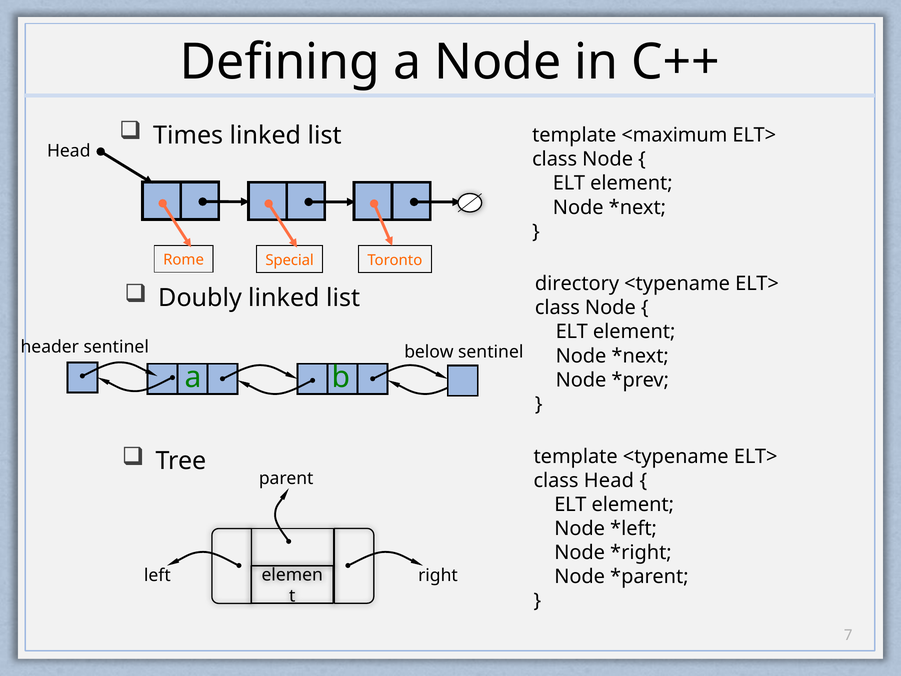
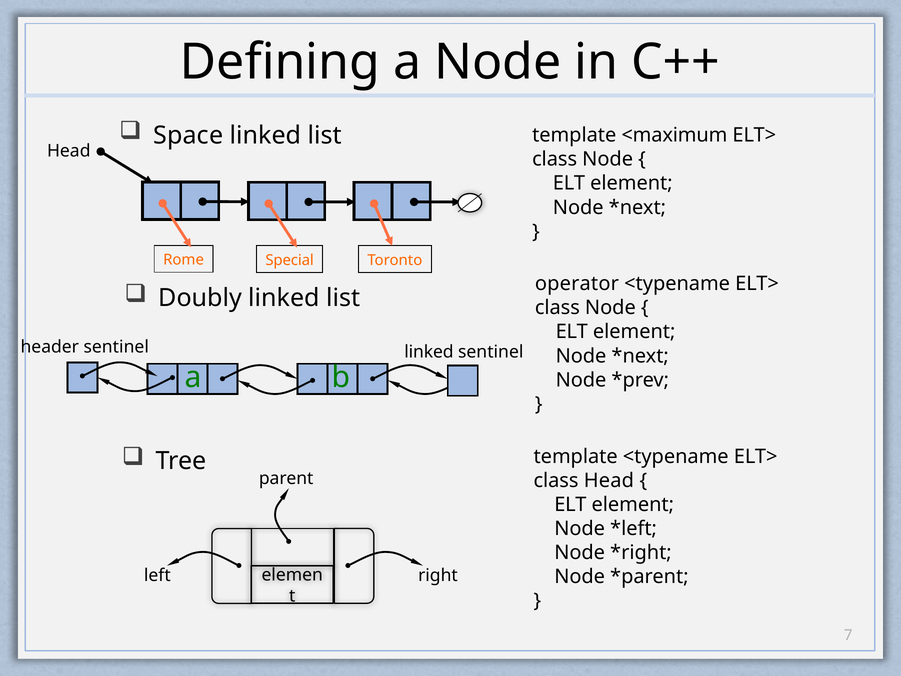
Times: Times -> Space
directory: directory -> operator
sentinel below: below -> linked
